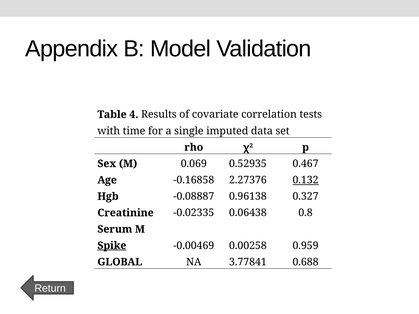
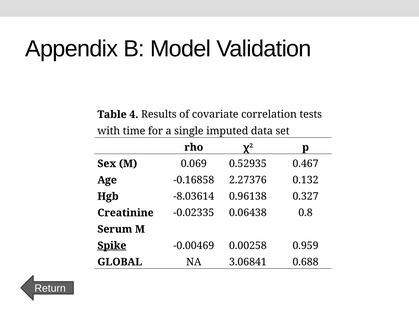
0.132 underline: present -> none
-0.08887: -0.08887 -> -8.03614
3.77841: 3.77841 -> 3.06841
